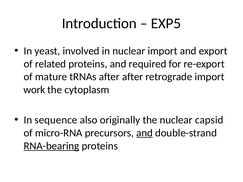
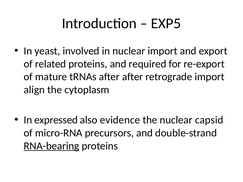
work: work -> align
sequence: sequence -> expressed
originally: originally -> evidence
and at (145, 133) underline: present -> none
